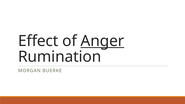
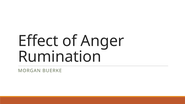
Anger underline: present -> none
